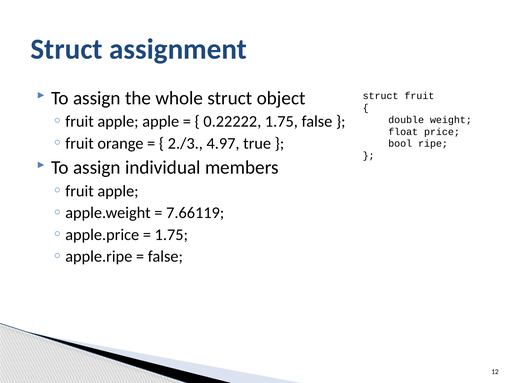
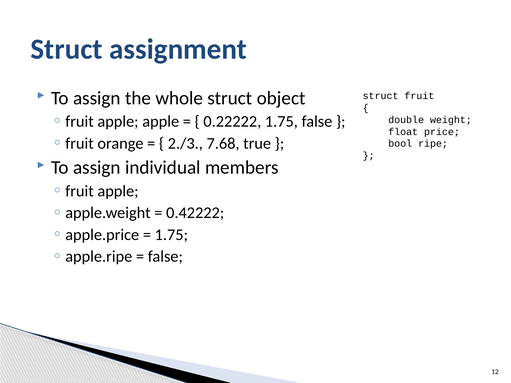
4.97: 4.97 -> 7.68
7.66119: 7.66119 -> 0.42222
